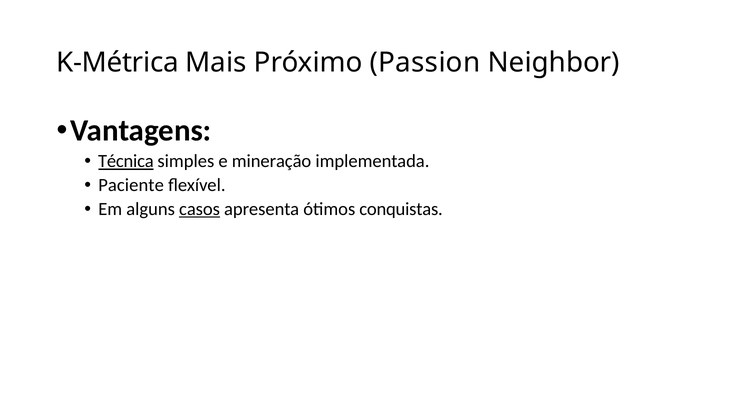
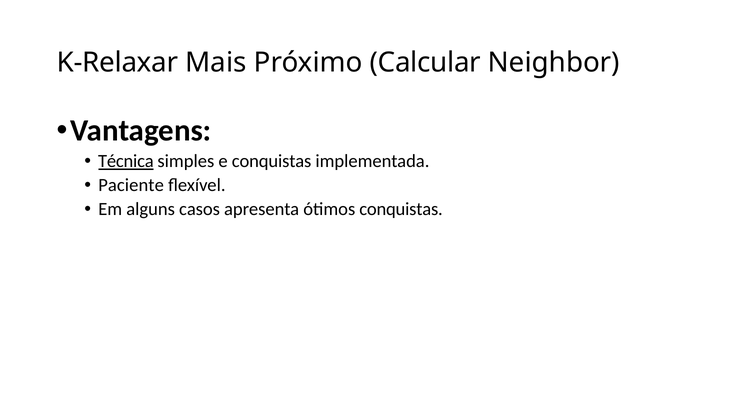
K-Métrica: K-Métrica -> K-Relaxar
Passion: Passion -> Calcular
e mineração: mineração -> conquistas
casos underline: present -> none
